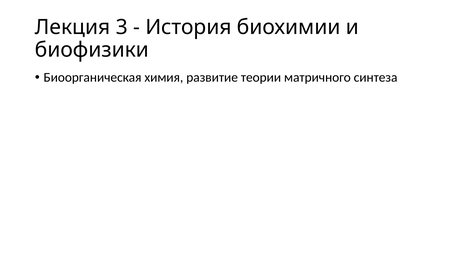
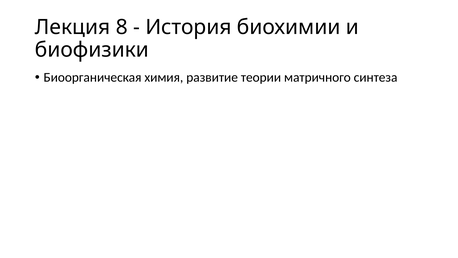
3: 3 -> 8
